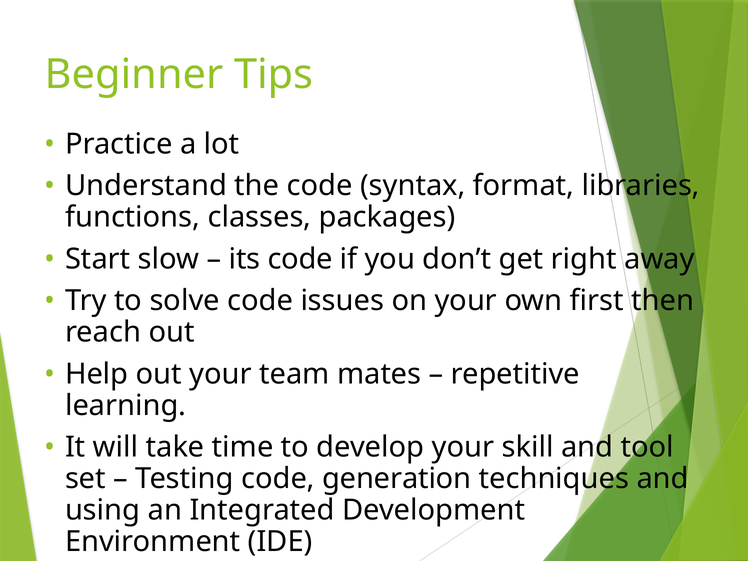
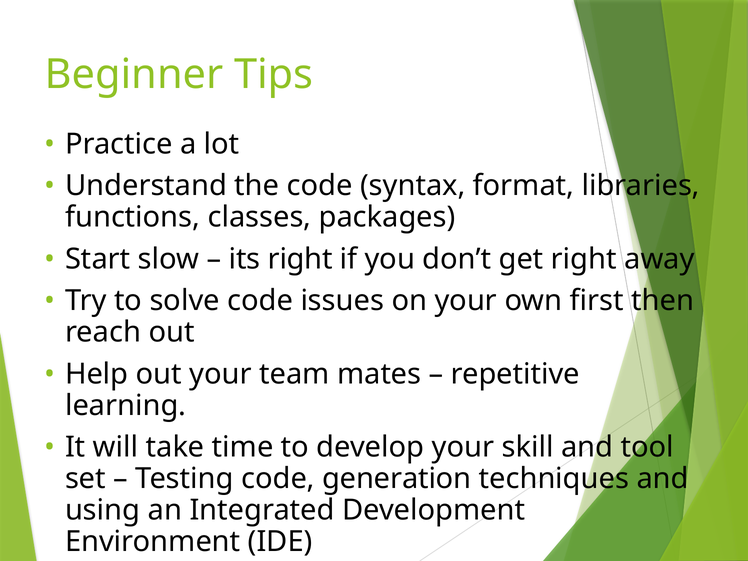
its code: code -> right
